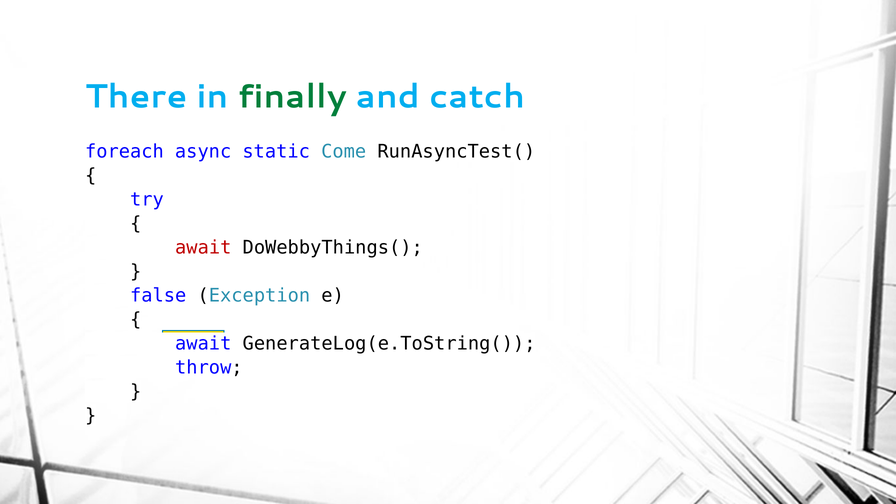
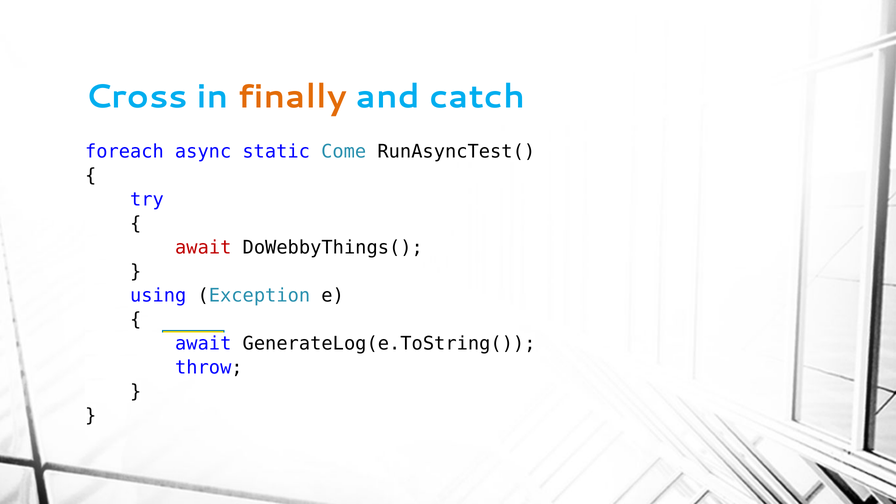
There: There -> Cross
finally colour: green -> orange
false: false -> using
